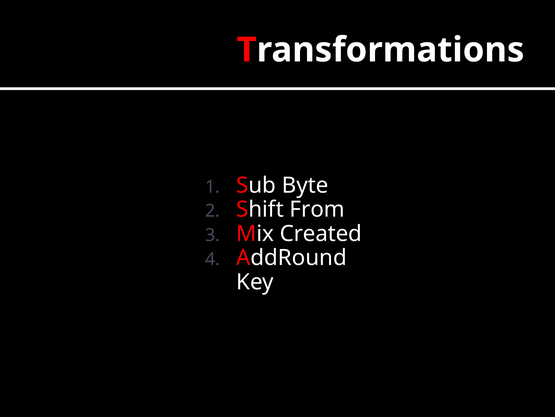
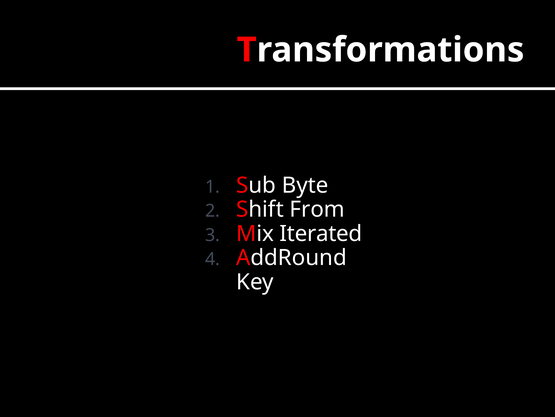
Created: Created -> Iterated
